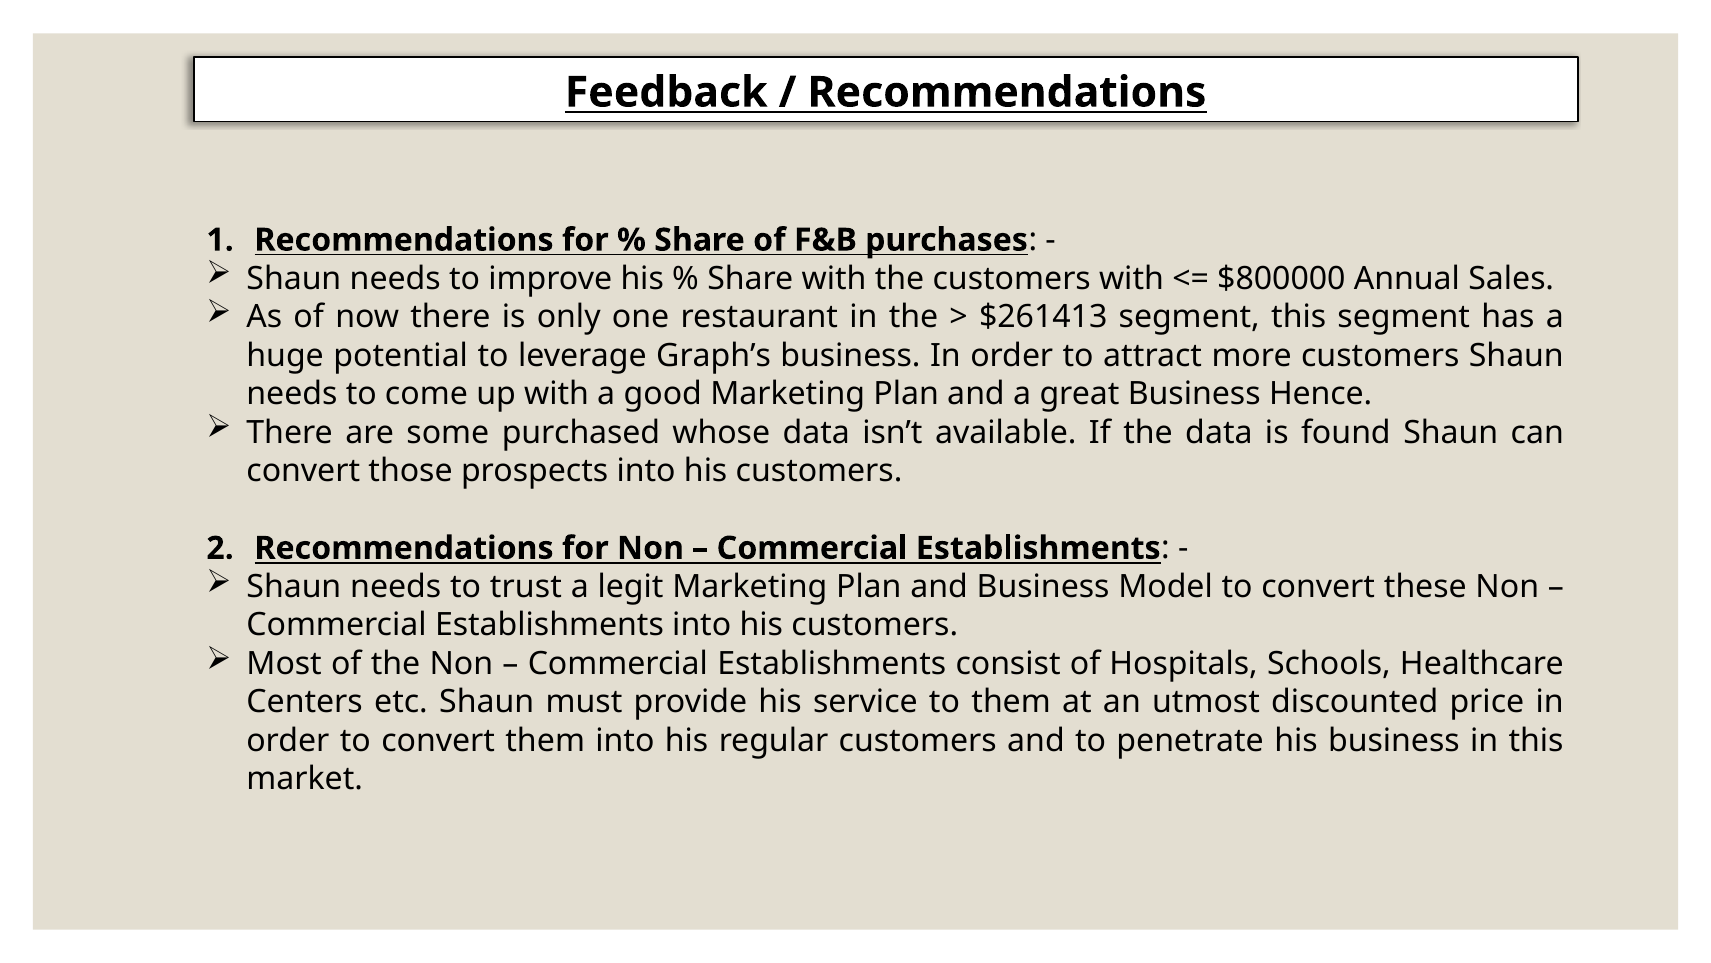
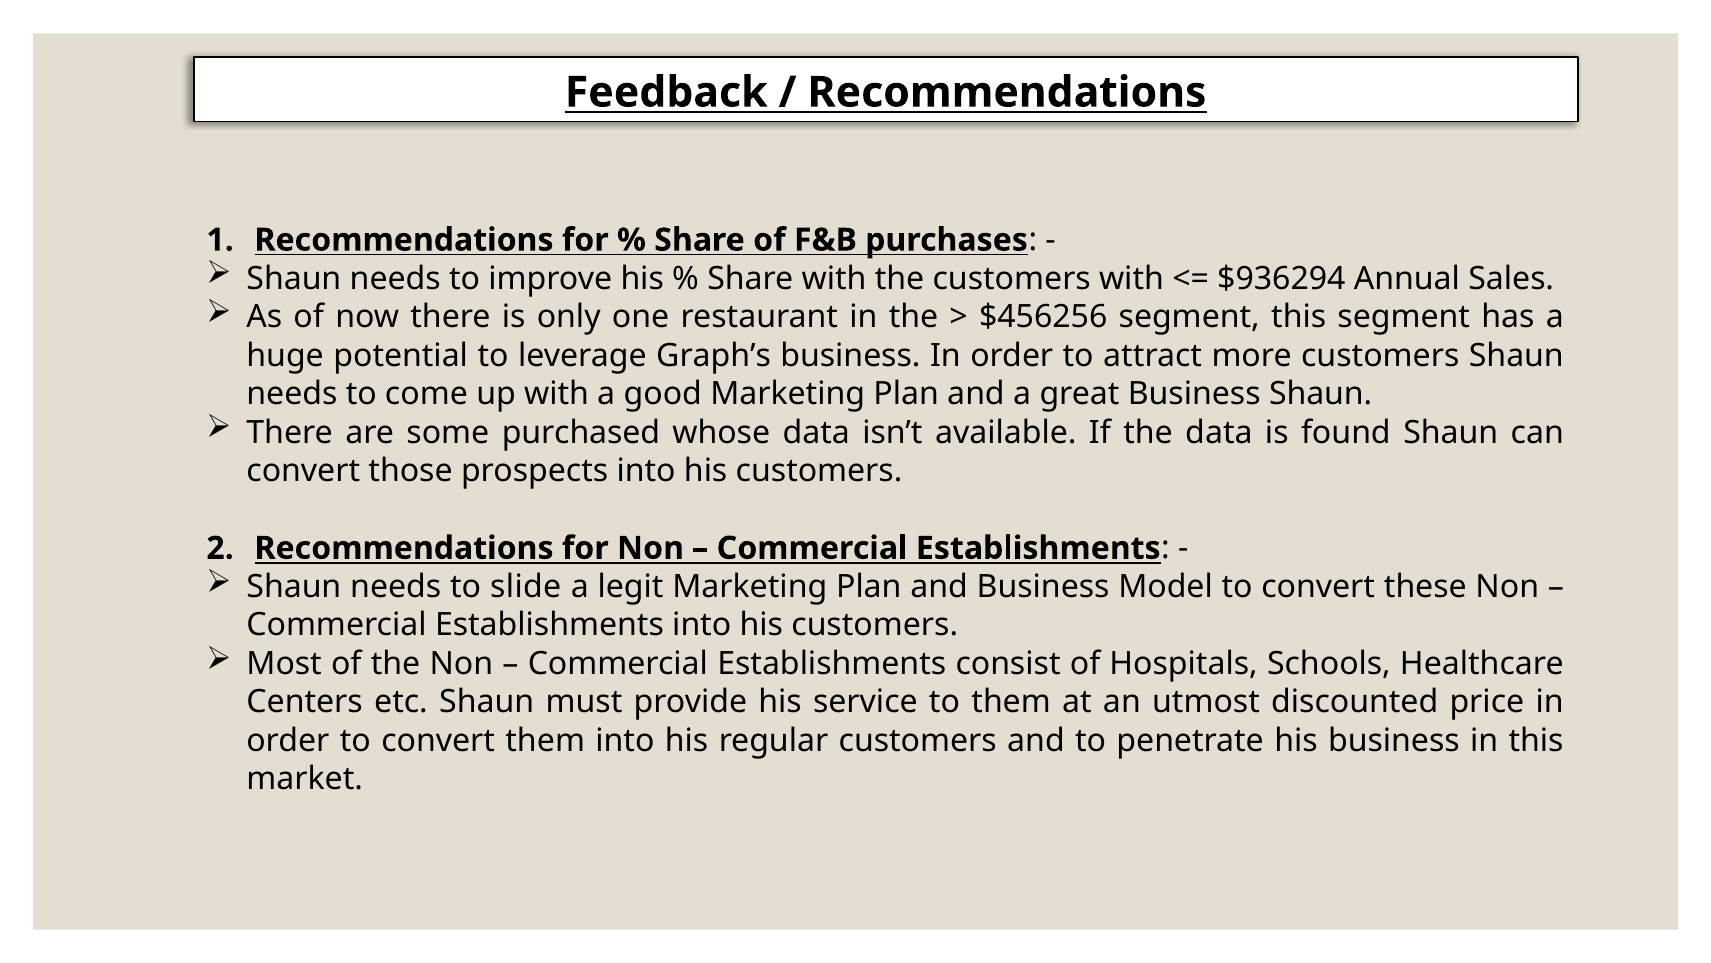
$800000: $800000 -> $936294
$261413: $261413 -> $456256
Business Hence: Hence -> Shaun
trust: trust -> slide
